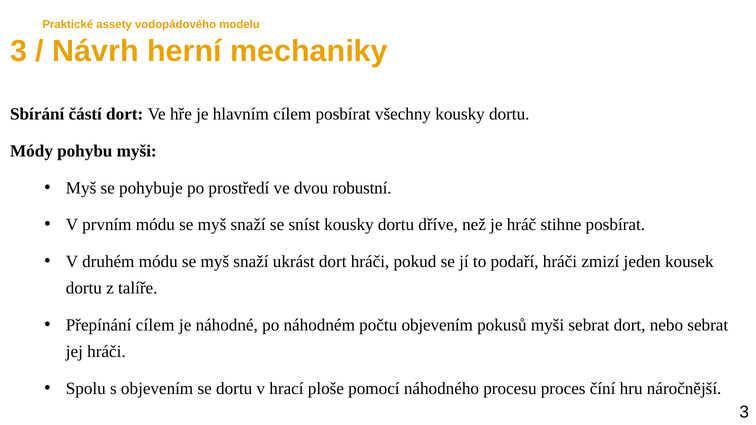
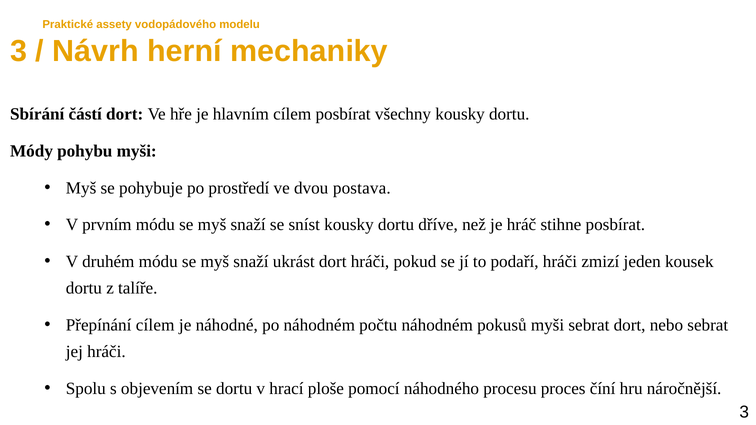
robustní: robustní -> postava
počtu objevením: objevením -> náhodném
